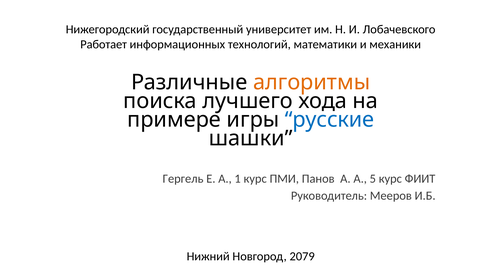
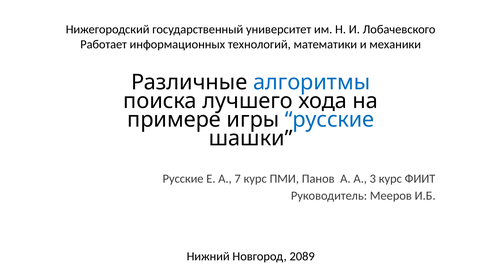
алгоритмы colour: orange -> blue
Гергель at (183, 179): Гергель -> Русские
1: 1 -> 7
5: 5 -> 3
2079: 2079 -> 2089
